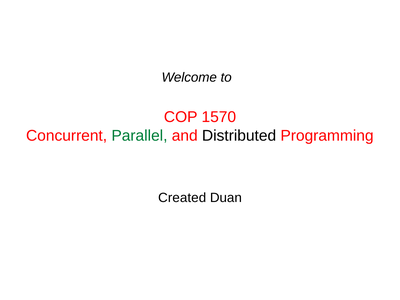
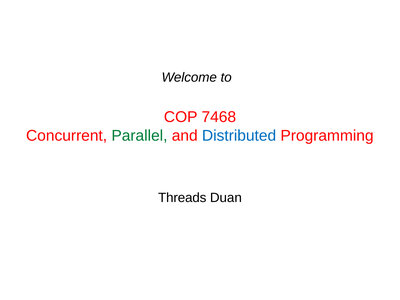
1570: 1570 -> 7468
Distributed colour: black -> blue
Created: Created -> Threads
